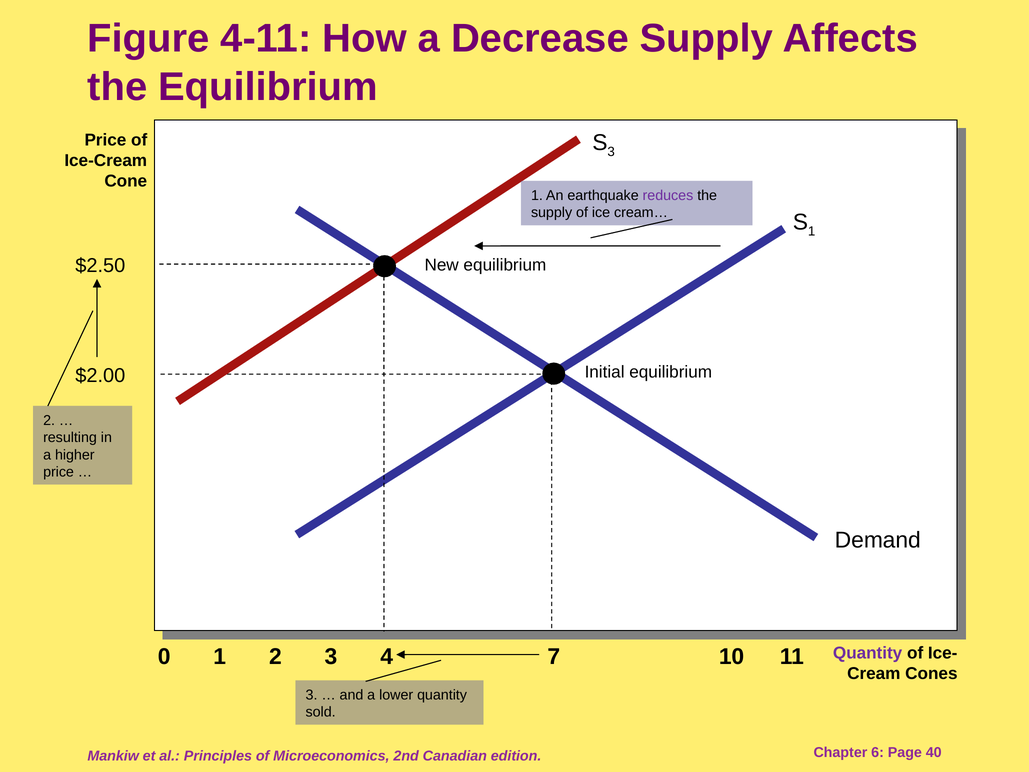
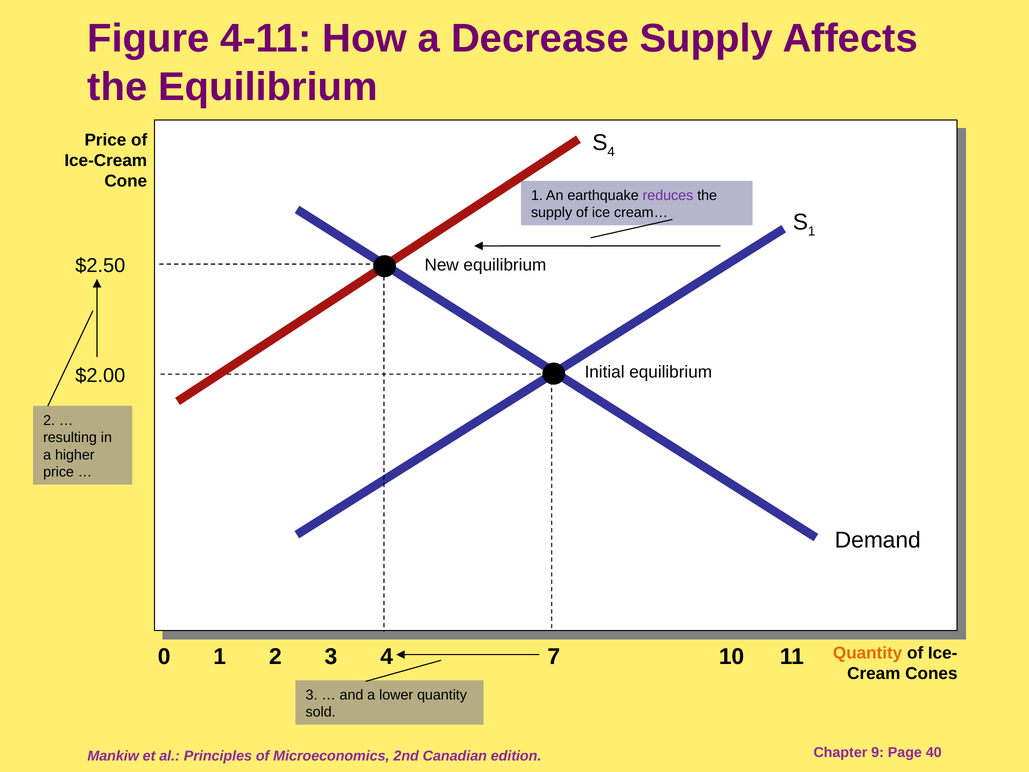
3 at (611, 152): 3 -> 4
Quantity at (868, 653) colour: purple -> orange
6: 6 -> 9
